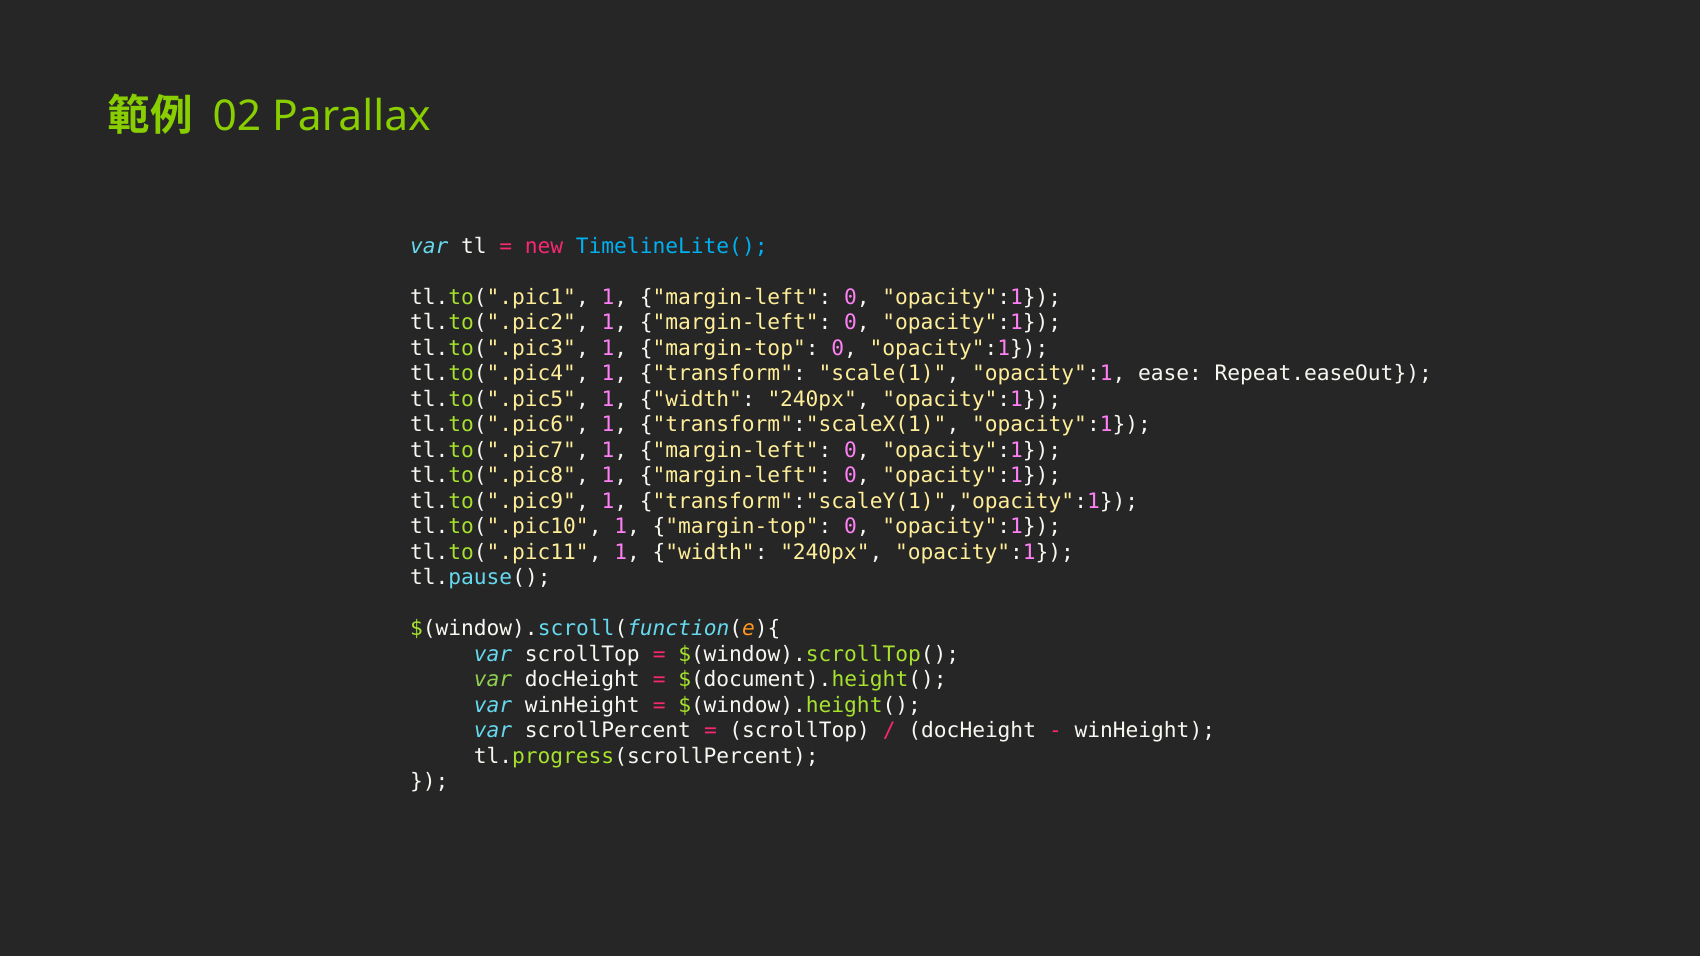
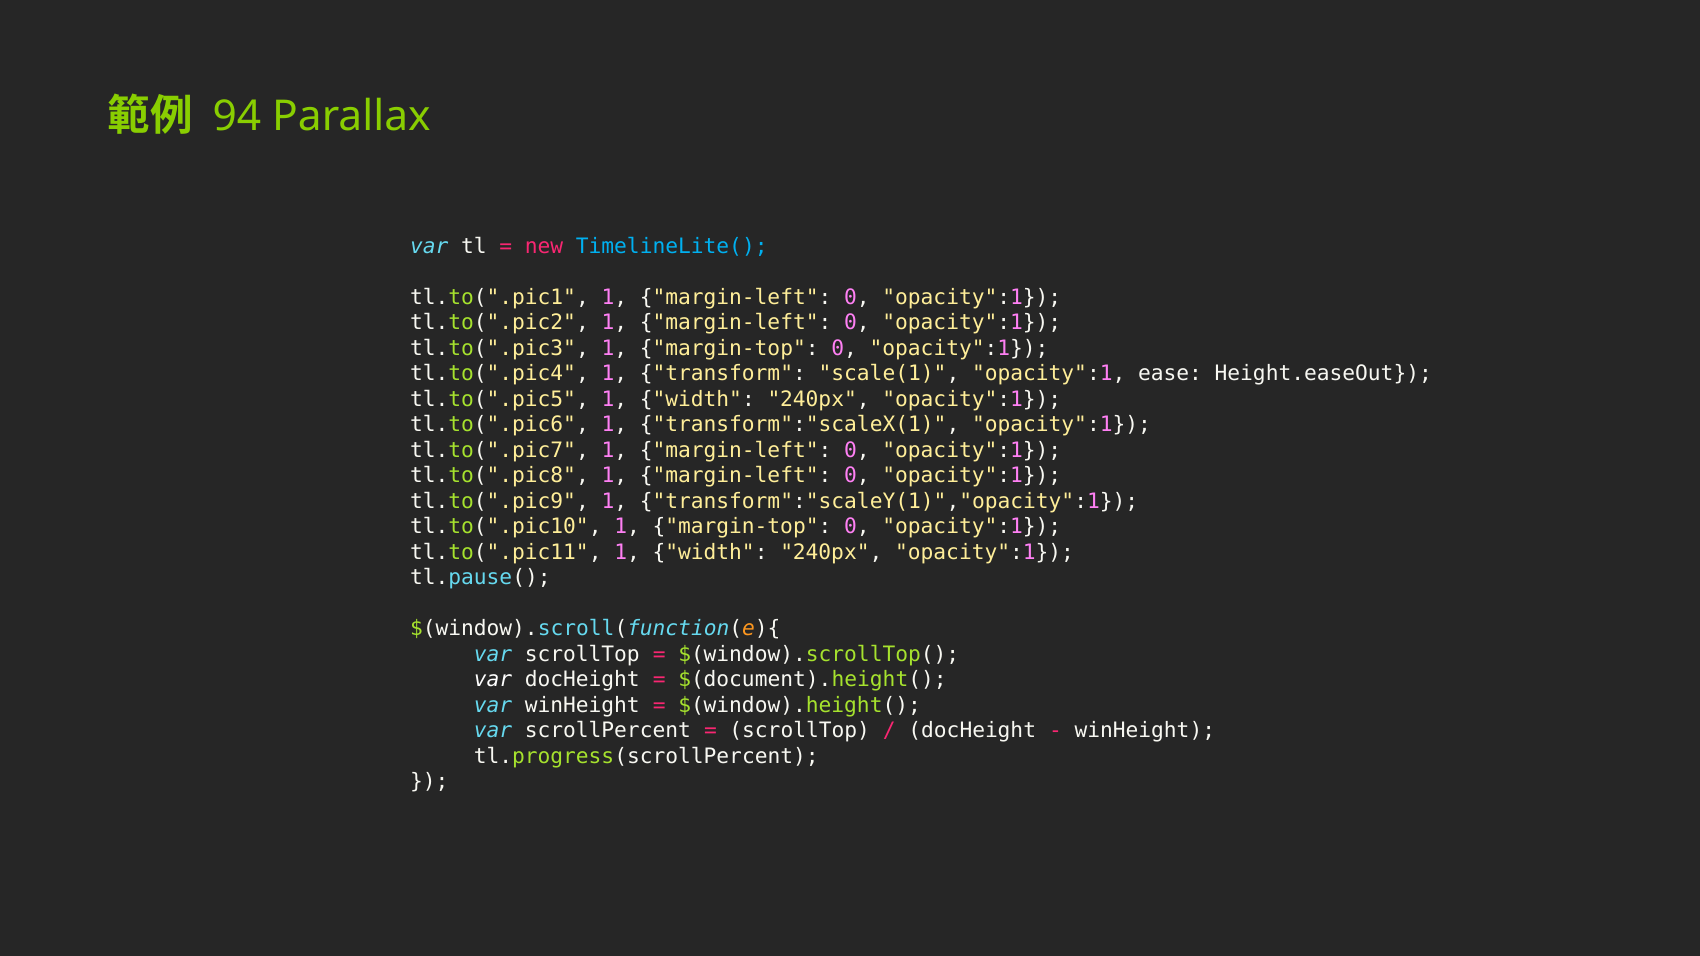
02: 02 -> 94
Repeat.easeOut: Repeat.easeOut -> Height.easeOut
var at (493, 680) colour: light green -> white
